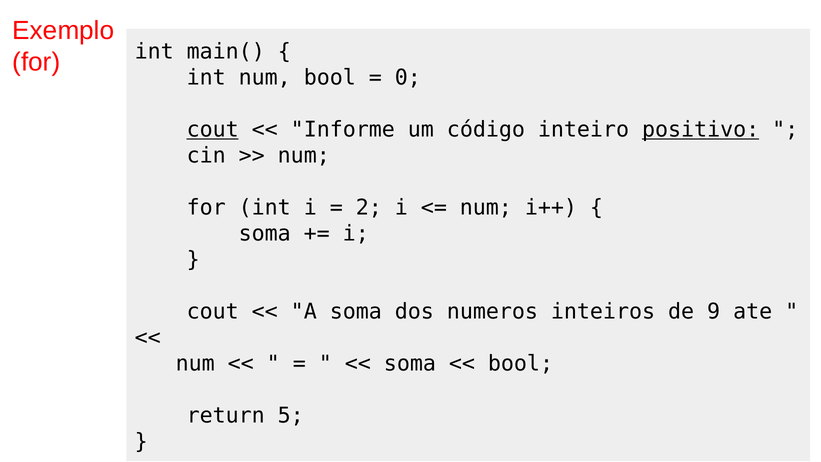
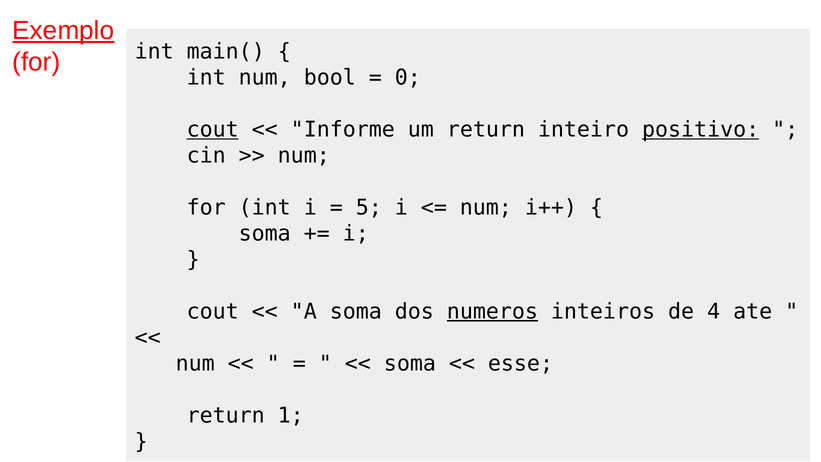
Exemplo underline: none -> present
um código: código -> return
2: 2 -> 5
numeros underline: none -> present
9: 9 -> 4
bool at (520, 363): bool -> esse
5: 5 -> 1
